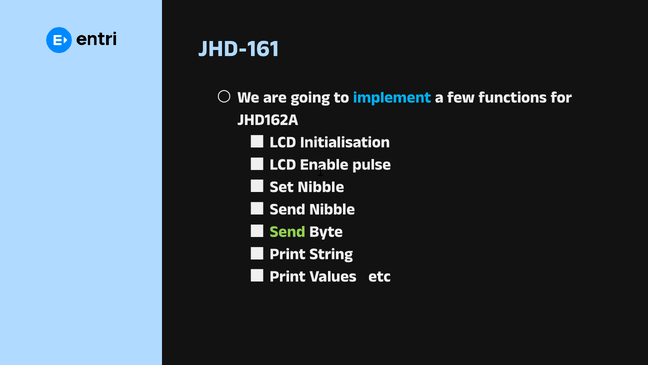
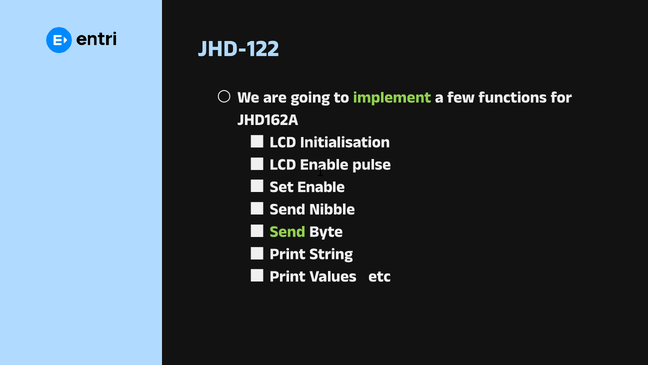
JHD-161: JHD-161 -> JHD-122
implement colour: light blue -> light green
Set Nibble: Nibble -> Enable
